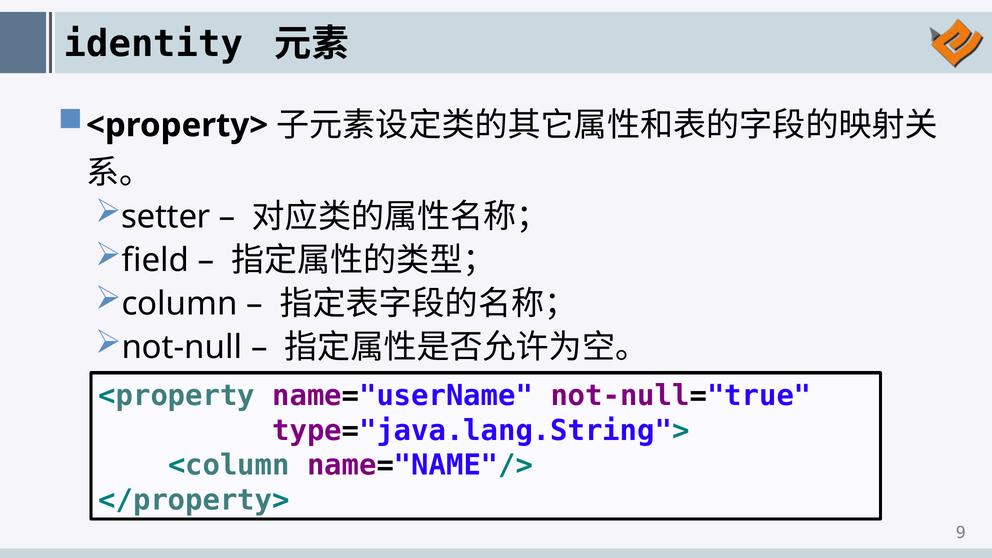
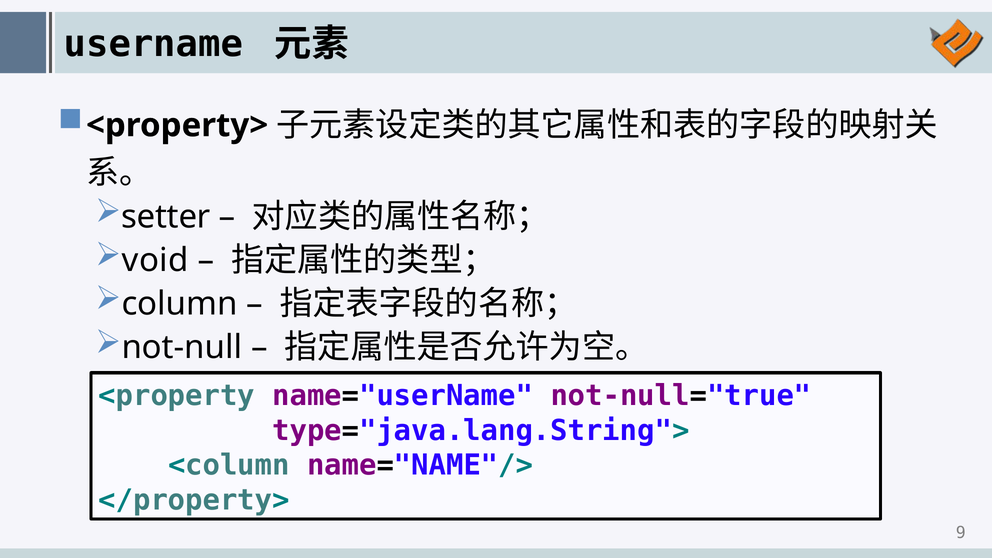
identity: identity -> username
field: field -> void
